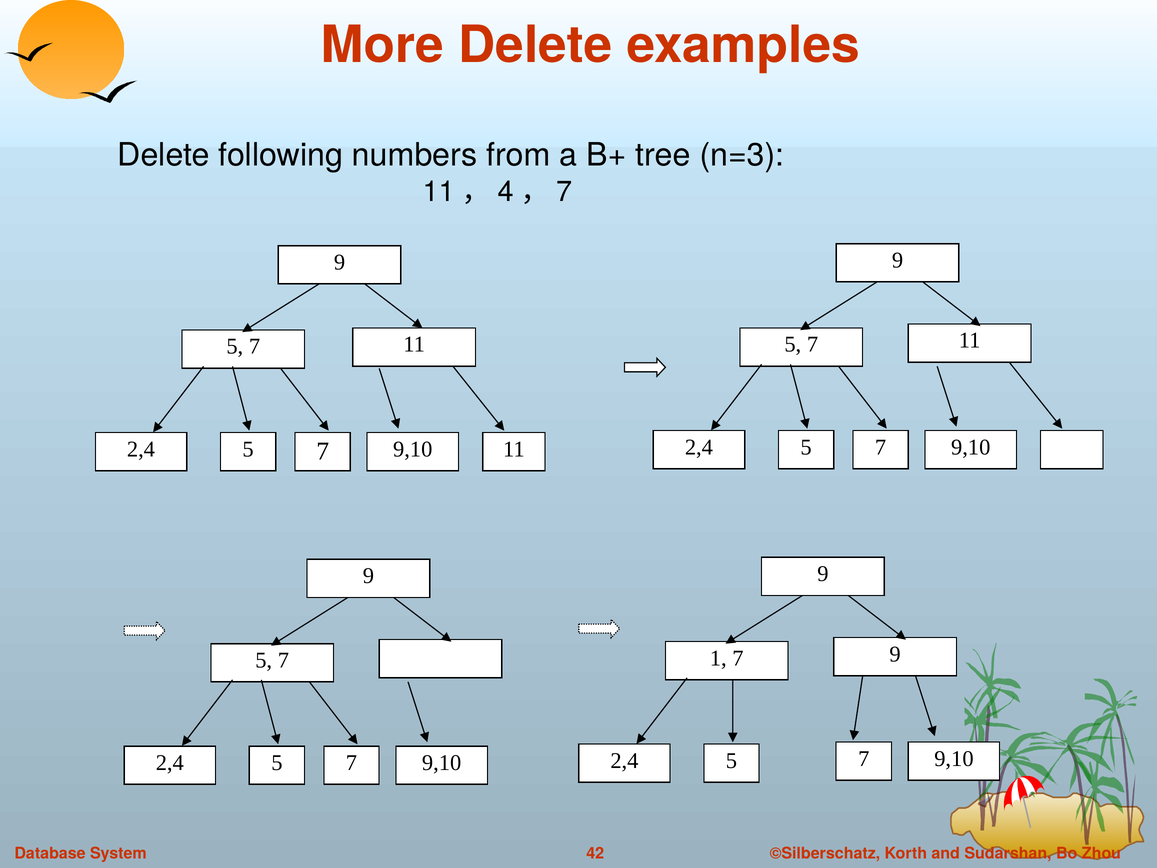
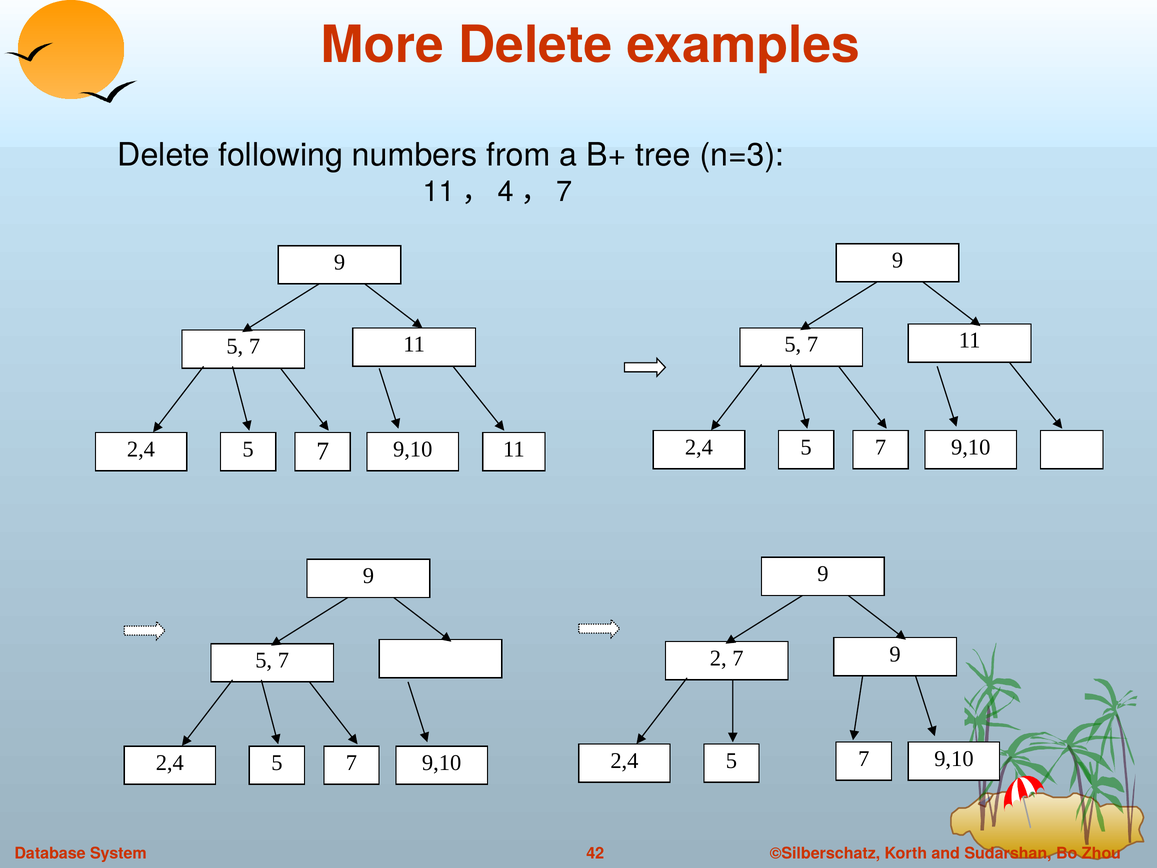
1: 1 -> 2
